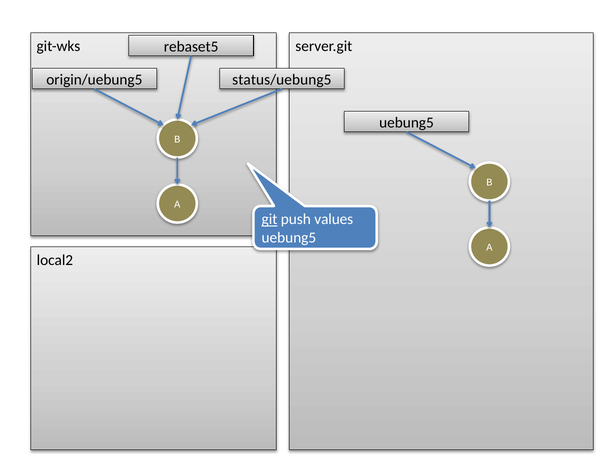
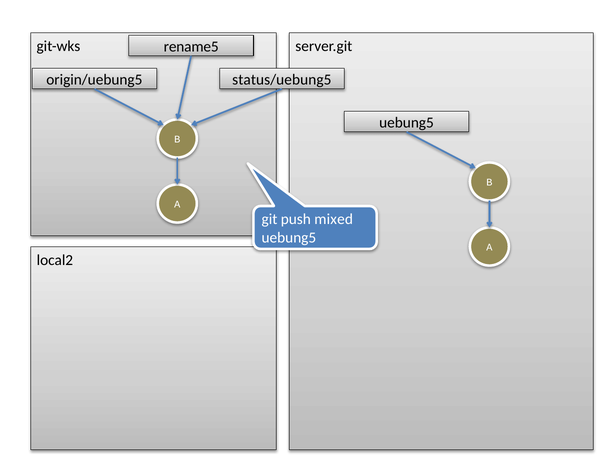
rebaset5: rebaset5 -> rename5
git underline: present -> none
values: values -> mixed
